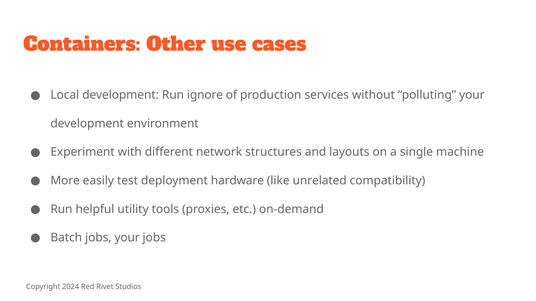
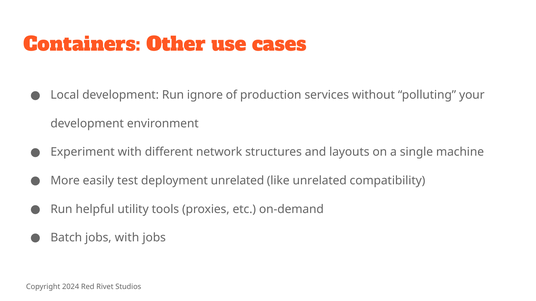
deployment hardware: hardware -> unrelated
jobs your: your -> with
